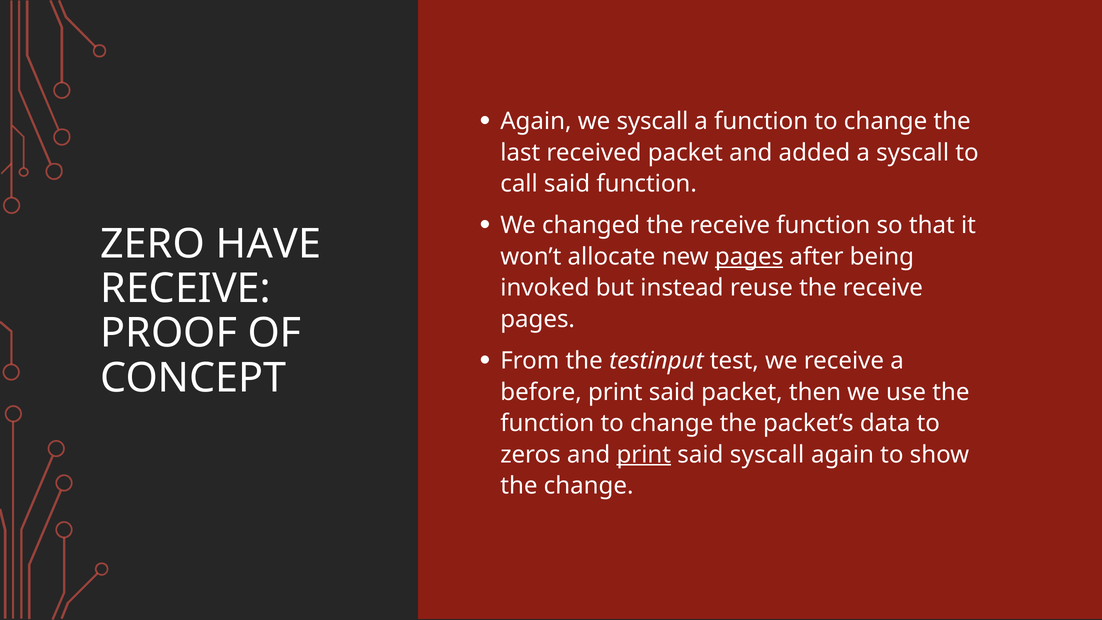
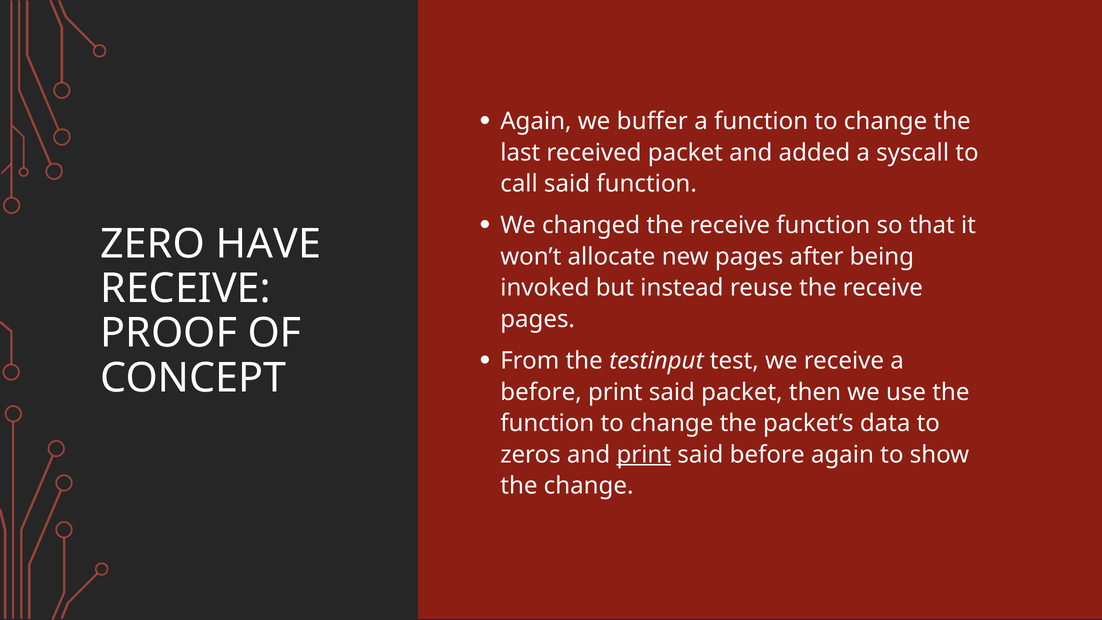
we syscall: syscall -> buffer
pages at (749, 257) underline: present -> none
said syscall: syscall -> before
